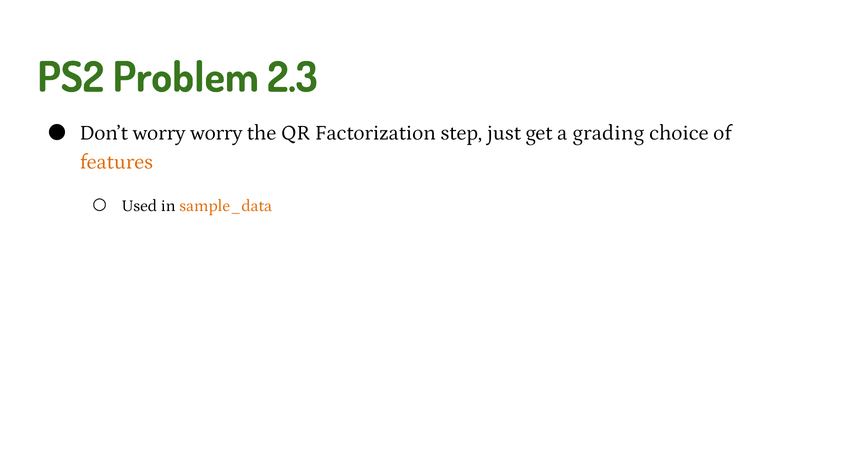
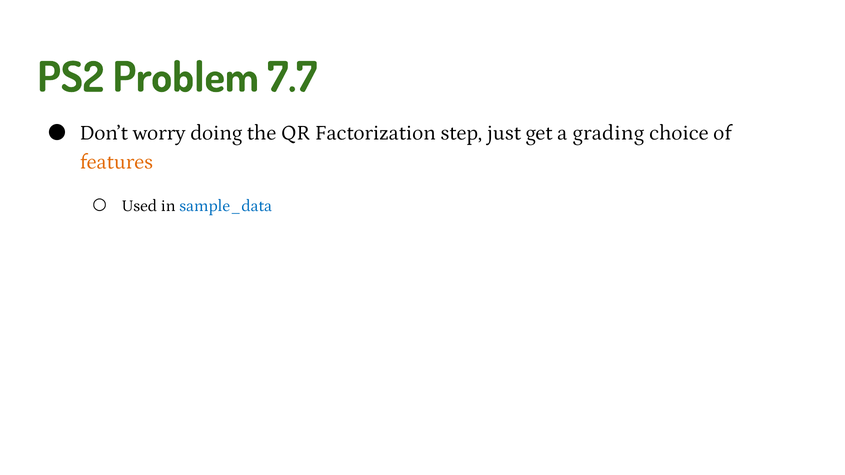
2.3: 2.3 -> 7.7
worry worry: worry -> doing
sample_data colour: orange -> blue
